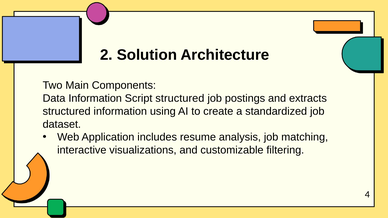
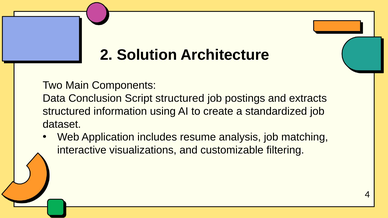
Data Information: Information -> Conclusion
